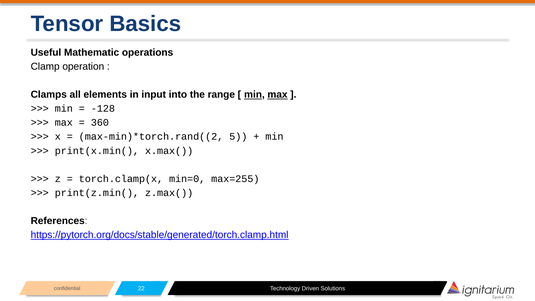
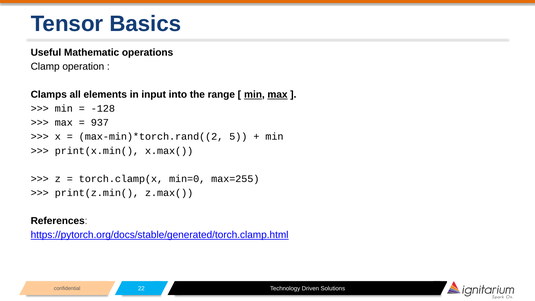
360: 360 -> 937
